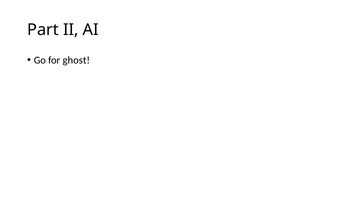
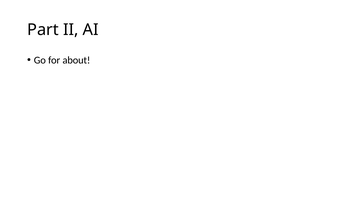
ghost: ghost -> about
